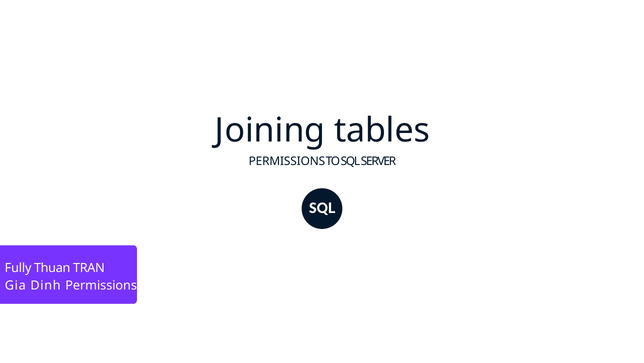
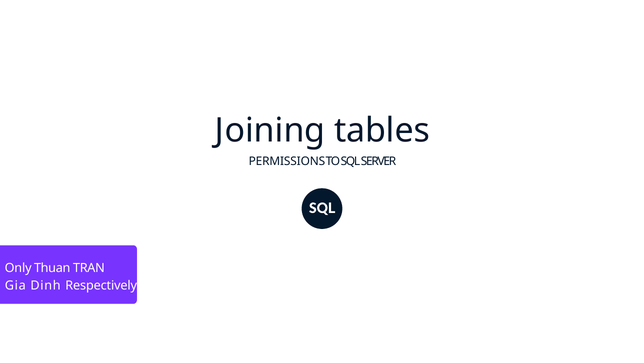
Fully: Fully -> Only
Dinh Permissions: Permissions -> Respectively
